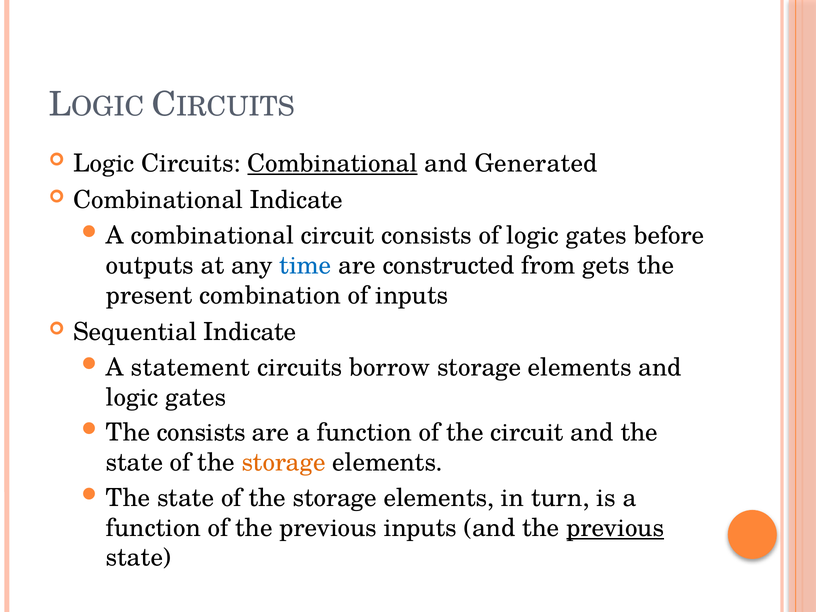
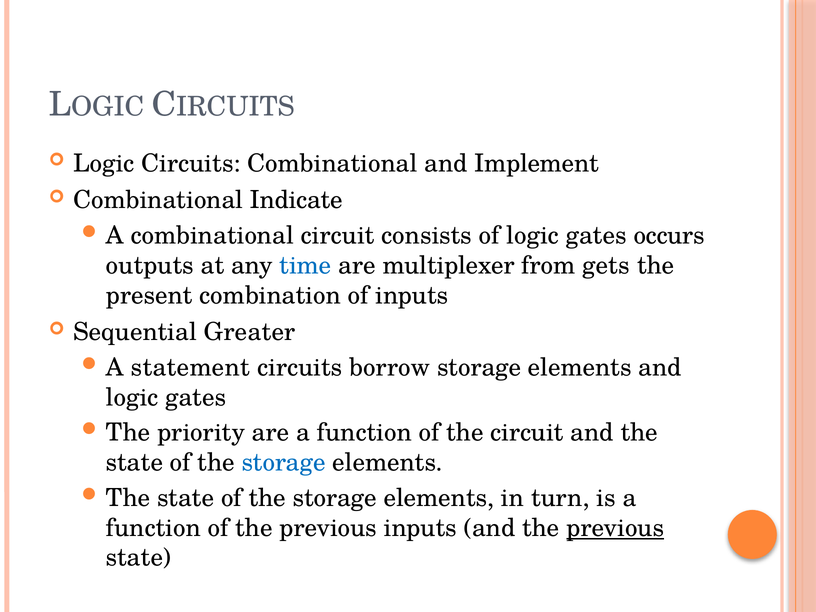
Combinational at (332, 164) underline: present -> none
Generated: Generated -> Implement
before: before -> occurs
constructed: constructed -> multiplexer
Sequential Indicate: Indicate -> Greater
The consists: consists -> priority
storage at (284, 463) colour: orange -> blue
